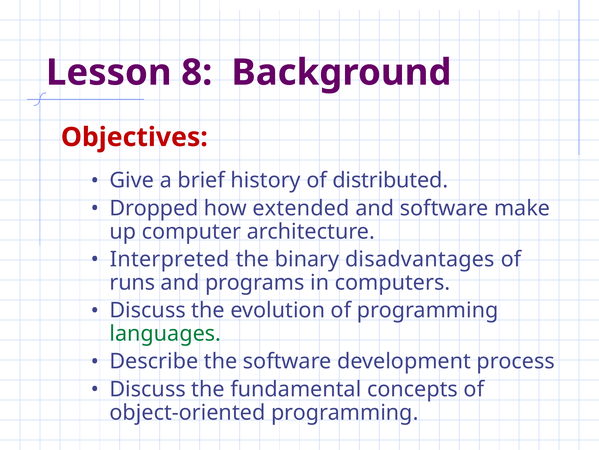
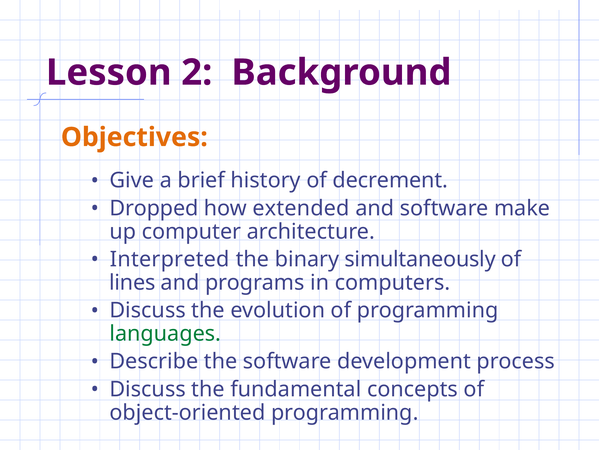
8: 8 -> 2
Objectives colour: red -> orange
distributed: distributed -> decrement
disadvantages: disadvantages -> simultaneously
runs: runs -> lines
